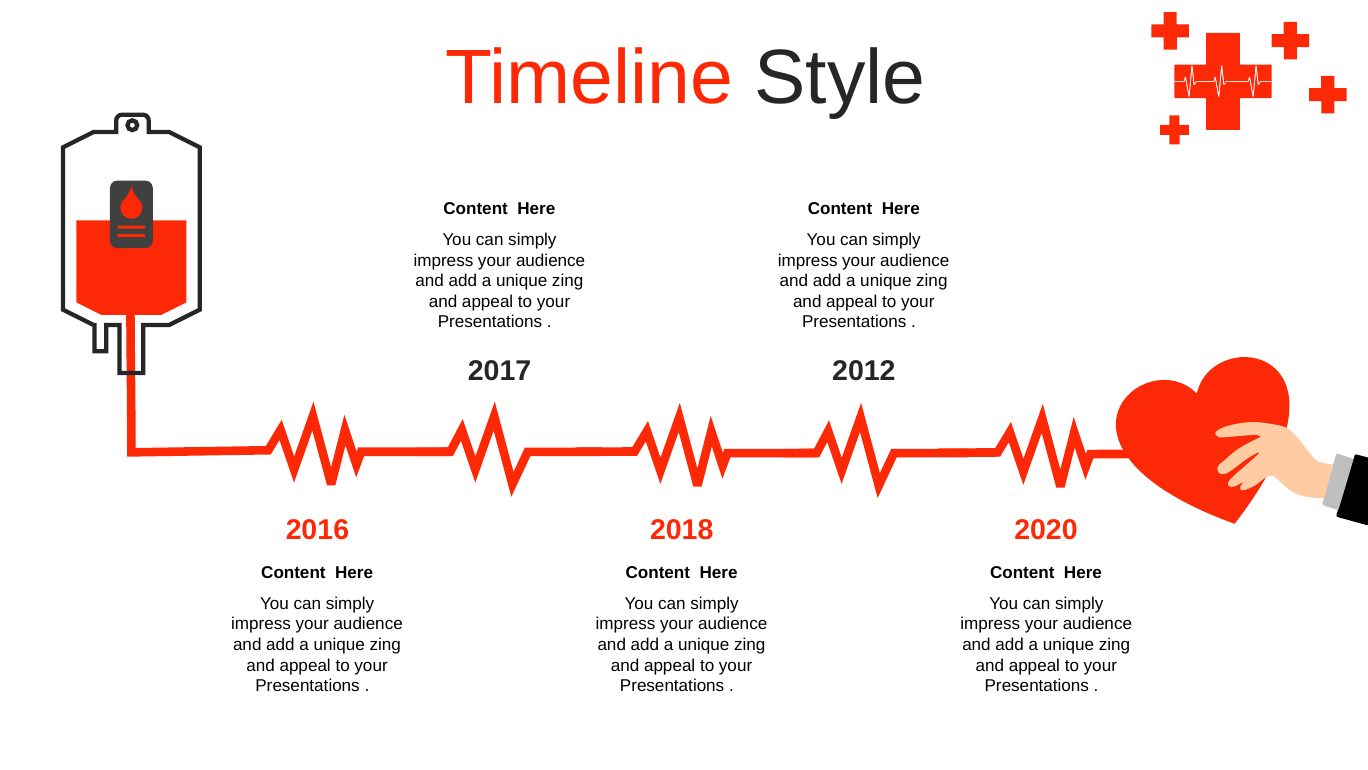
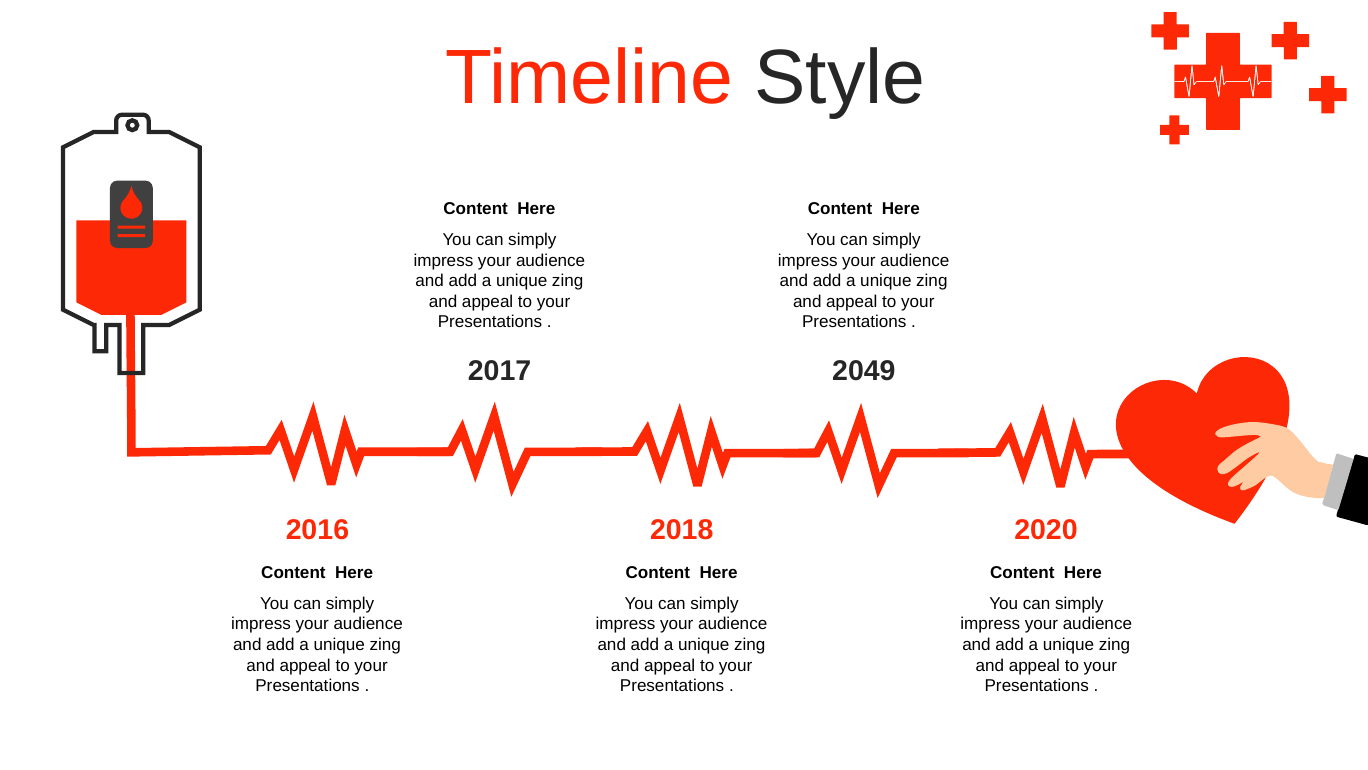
2012: 2012 -> 2049
